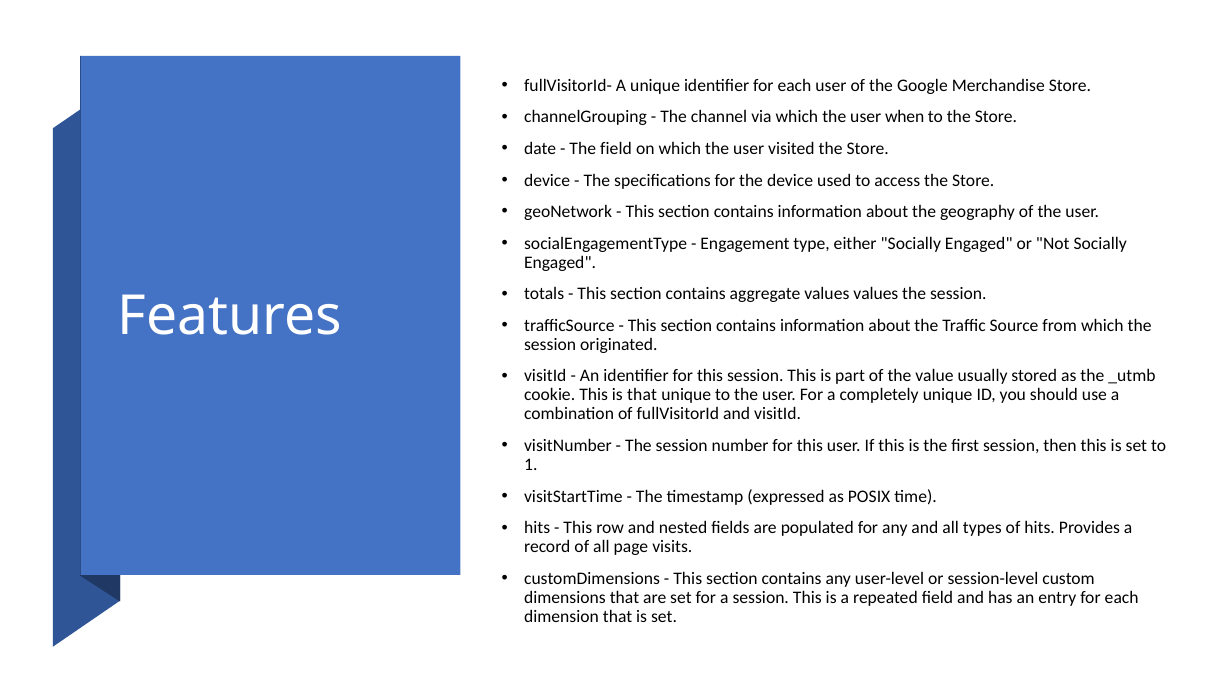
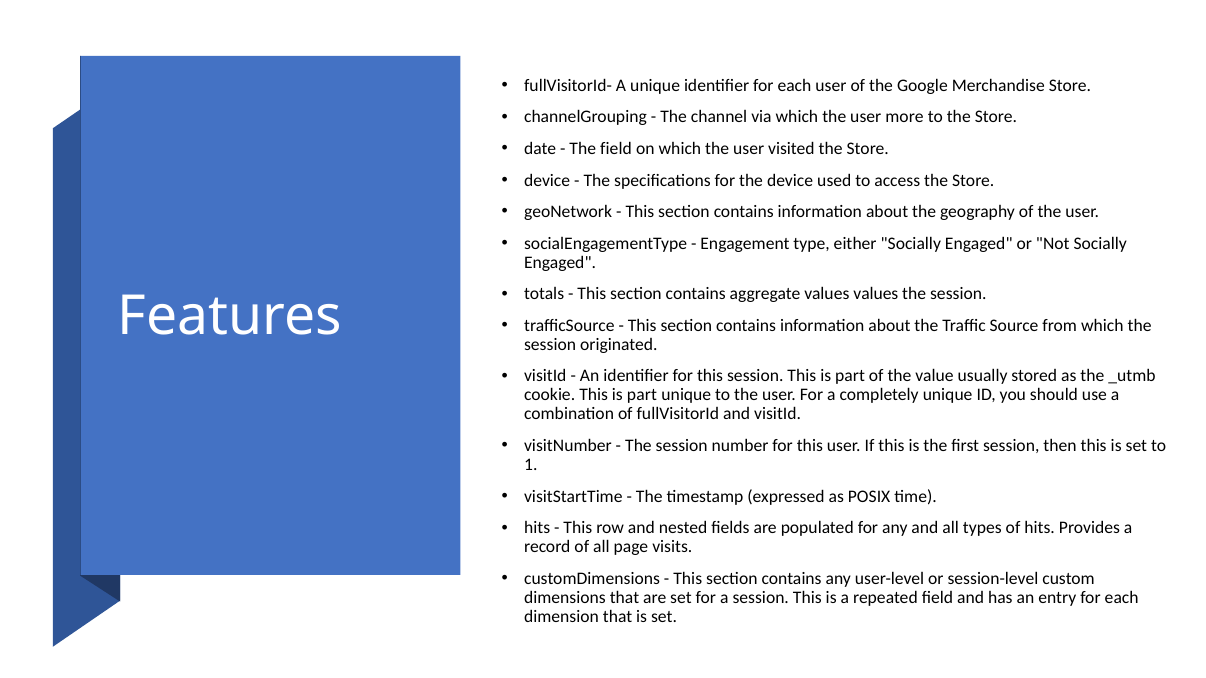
when: when -> more
cookie This is that: that -> part
